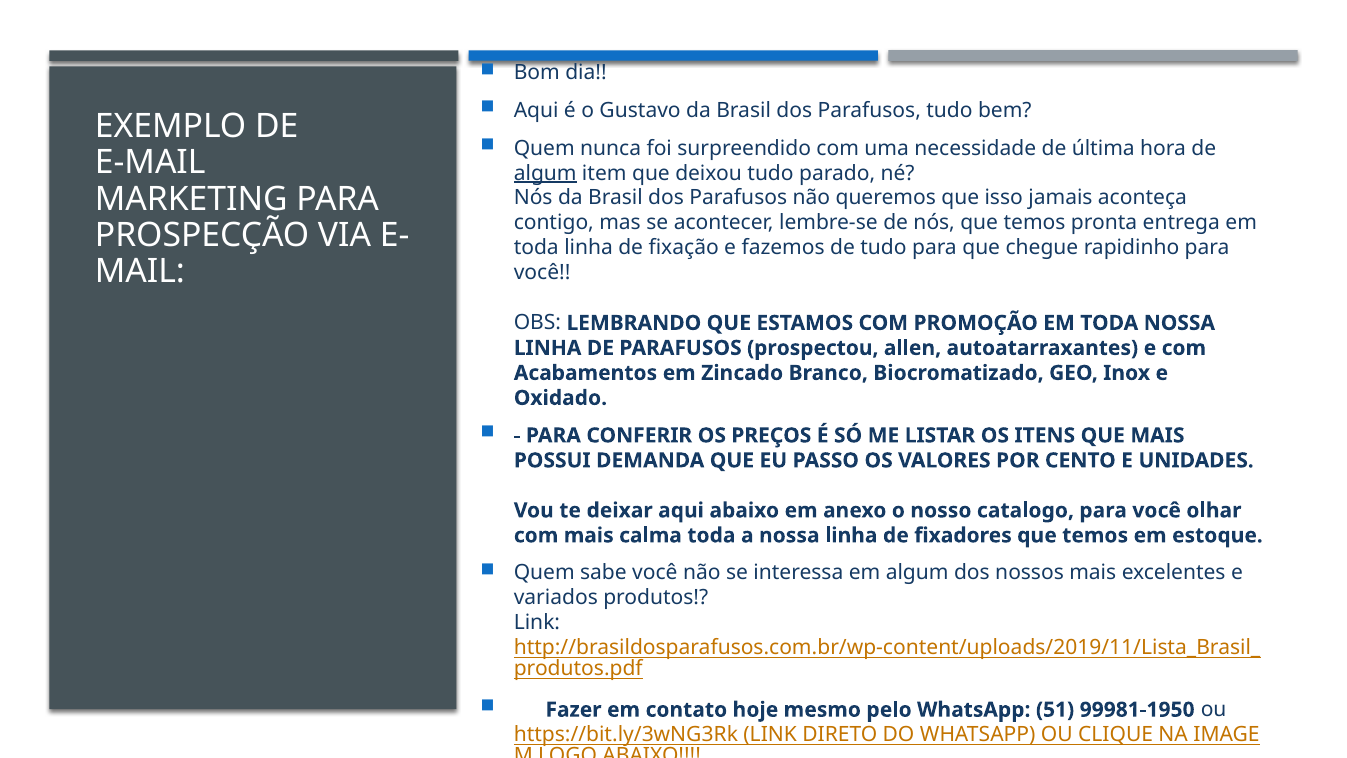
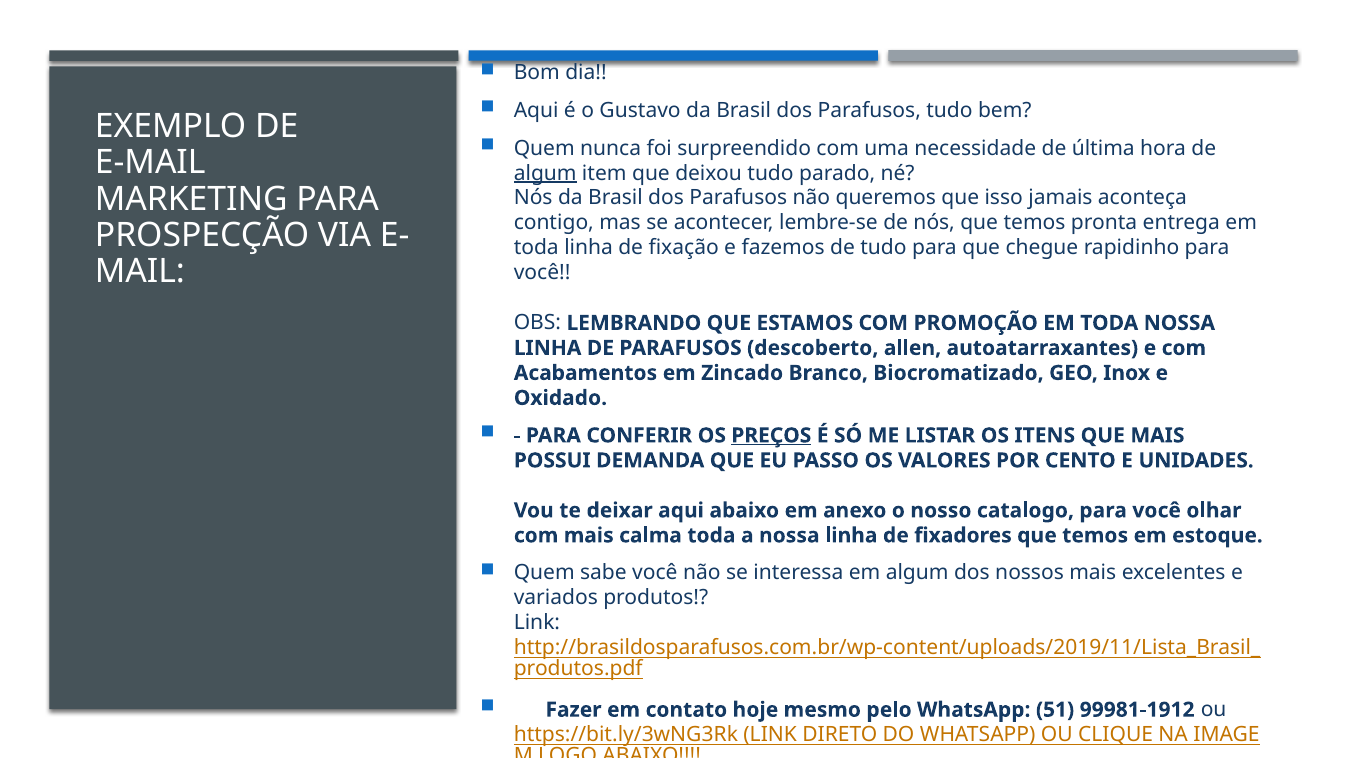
prospectou: prospectou -> descoberto
PREÇOS underline: none -> present
99981-1950: 99981-1950 -> 99981-1912
